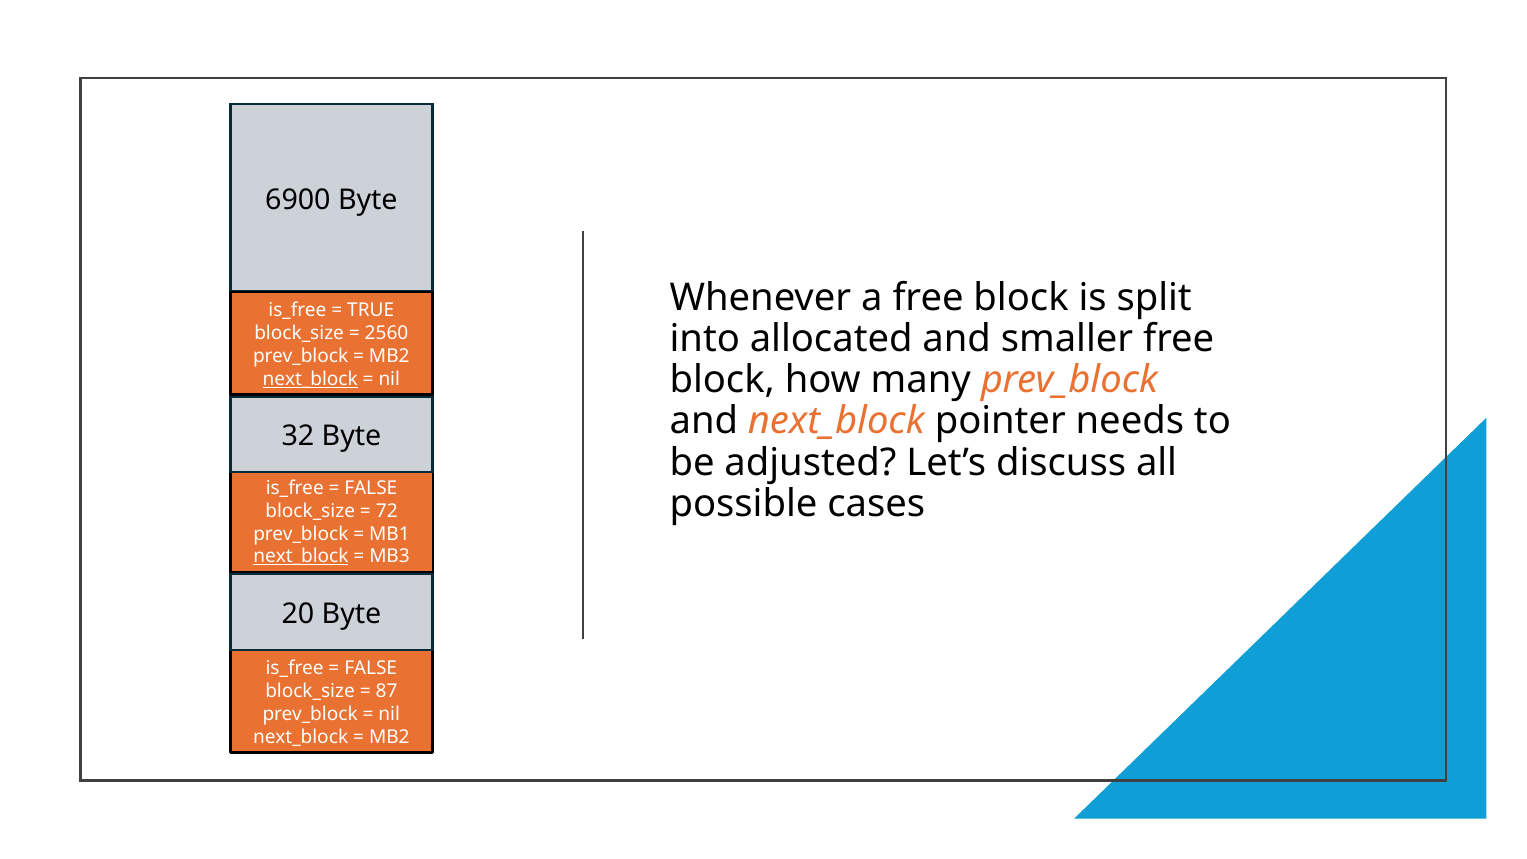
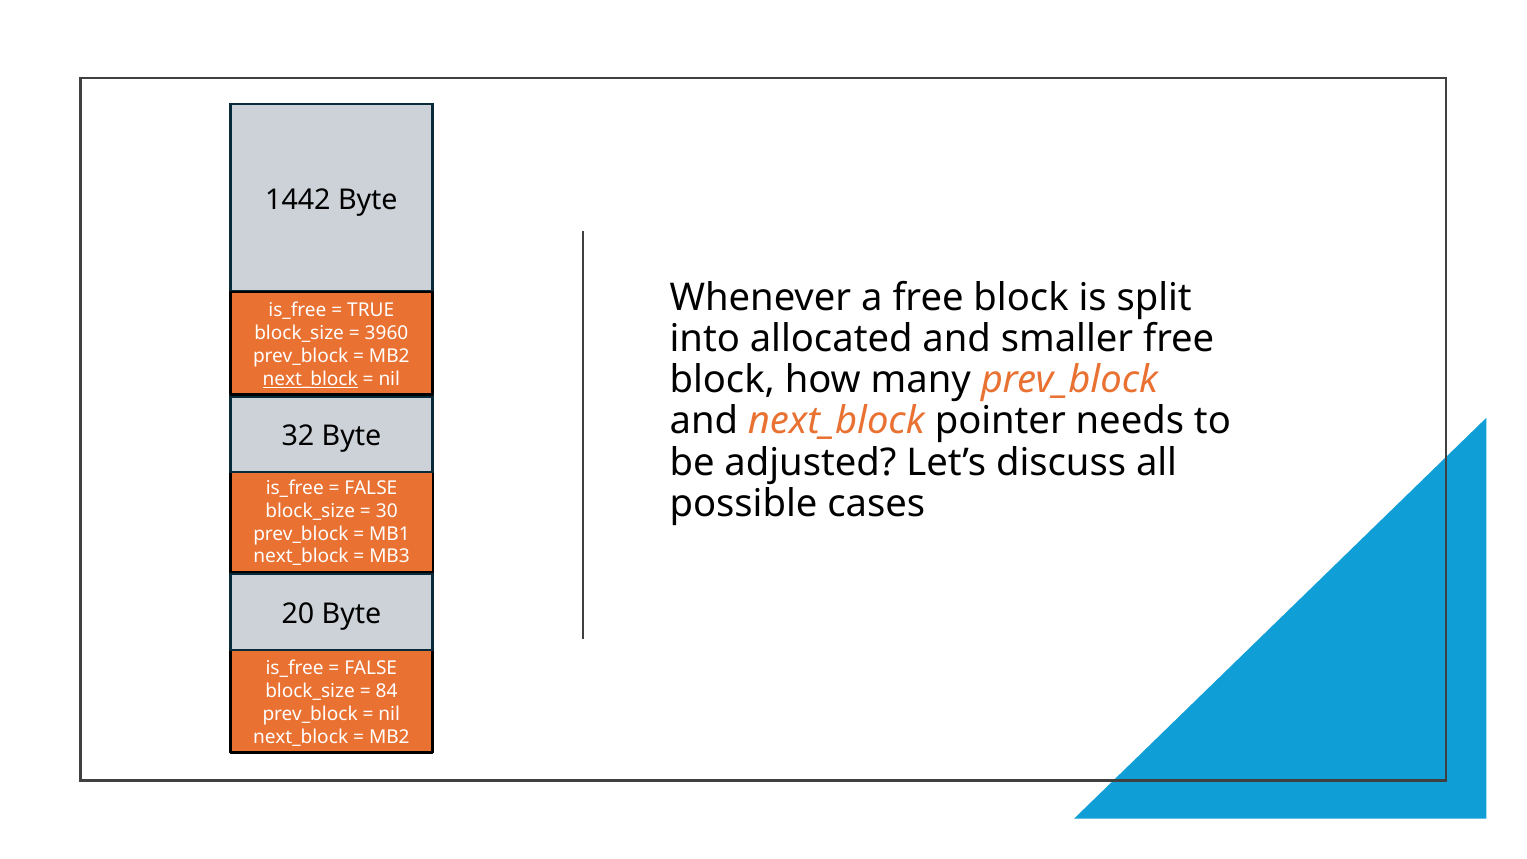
6900: 6900 -> 1442
2560: 2560 -> 3960
72: 72 -> 30
next_block at (301, 557) underline: present -> none
87: 87 -> 84
